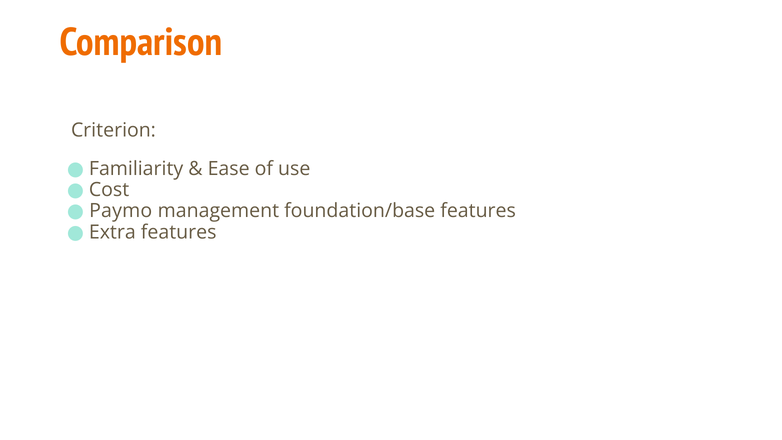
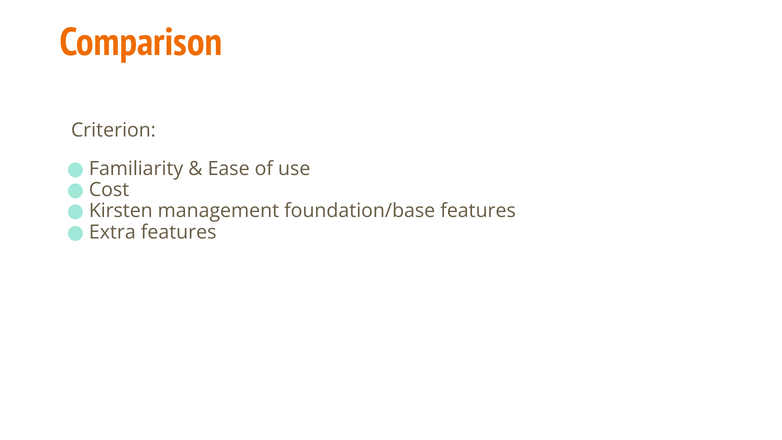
Paymo: Paymo -> Kirsten
